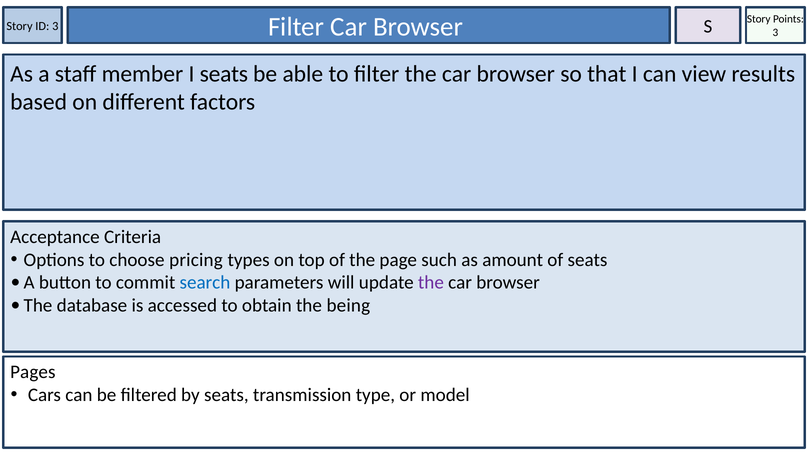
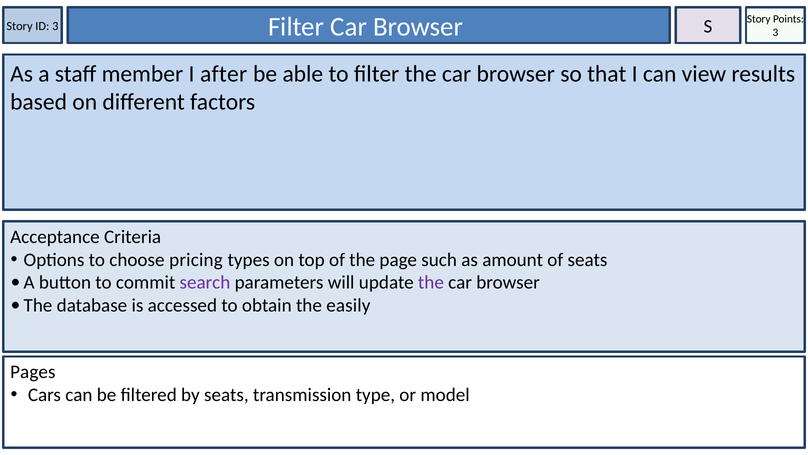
I seats: seats -> after
search colour: blue -> purple
being: being -> easily
